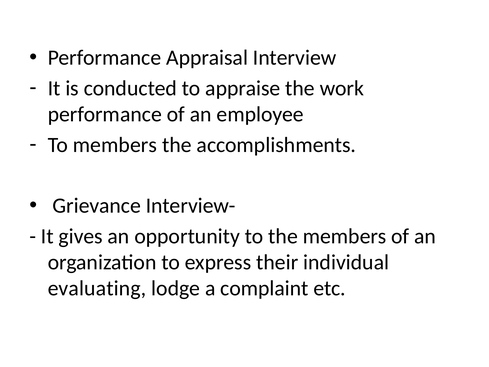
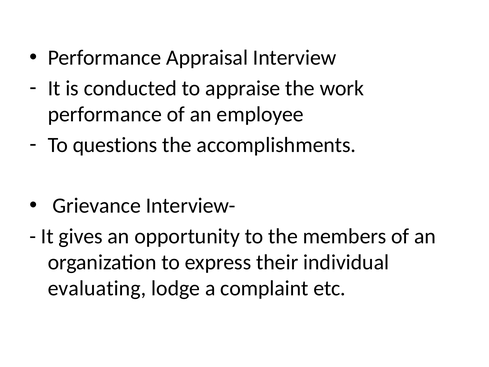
To members: members -> questions
